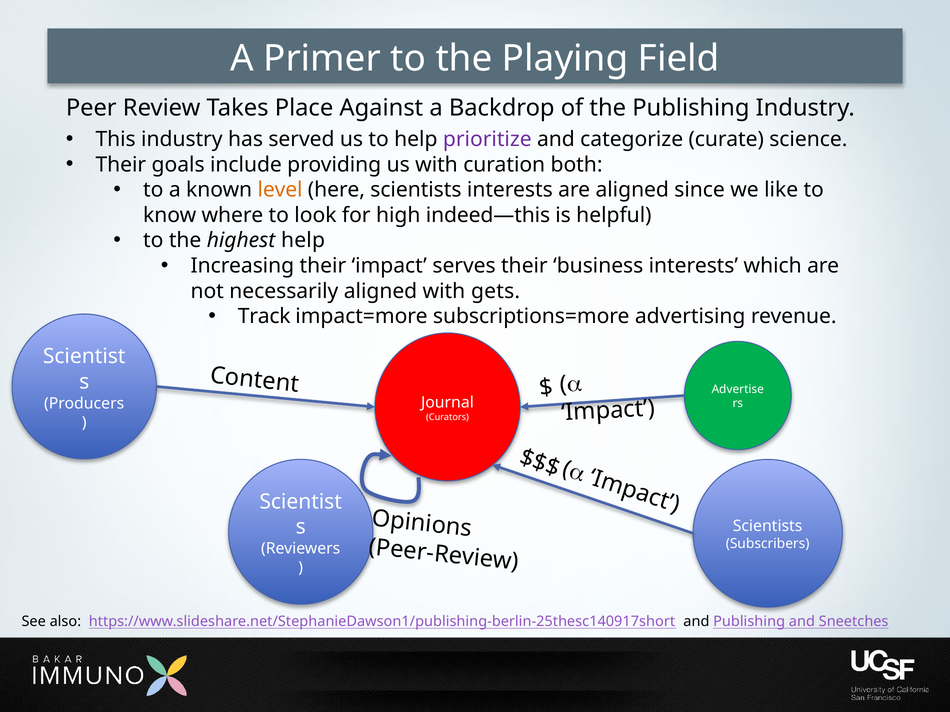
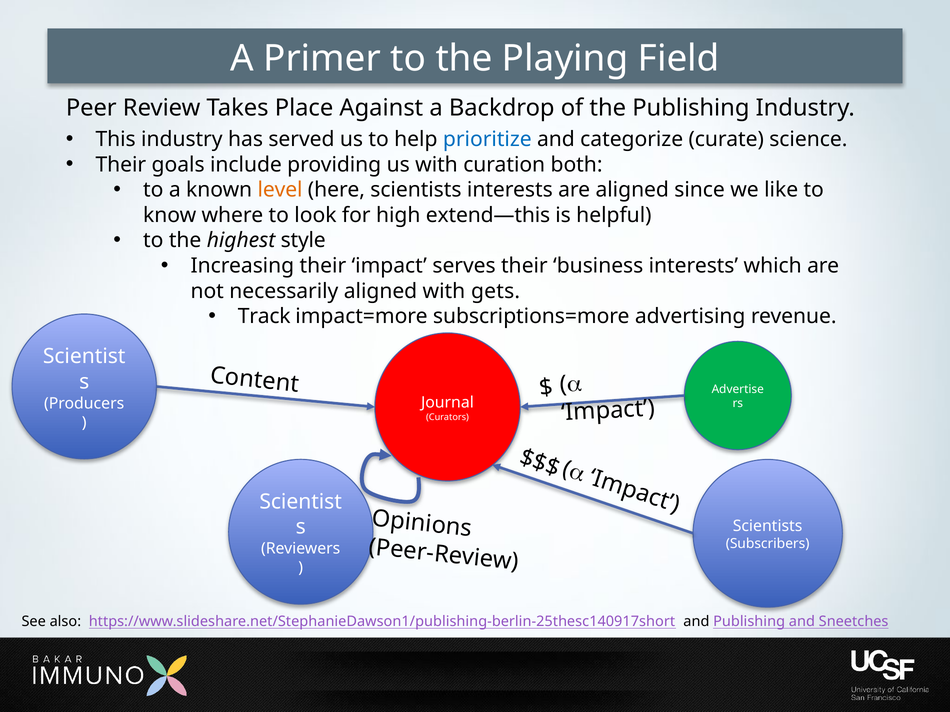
prioritize colour: purple -> blue
indeed—this: indeed—this -> extend—this
highest help: help -> style
